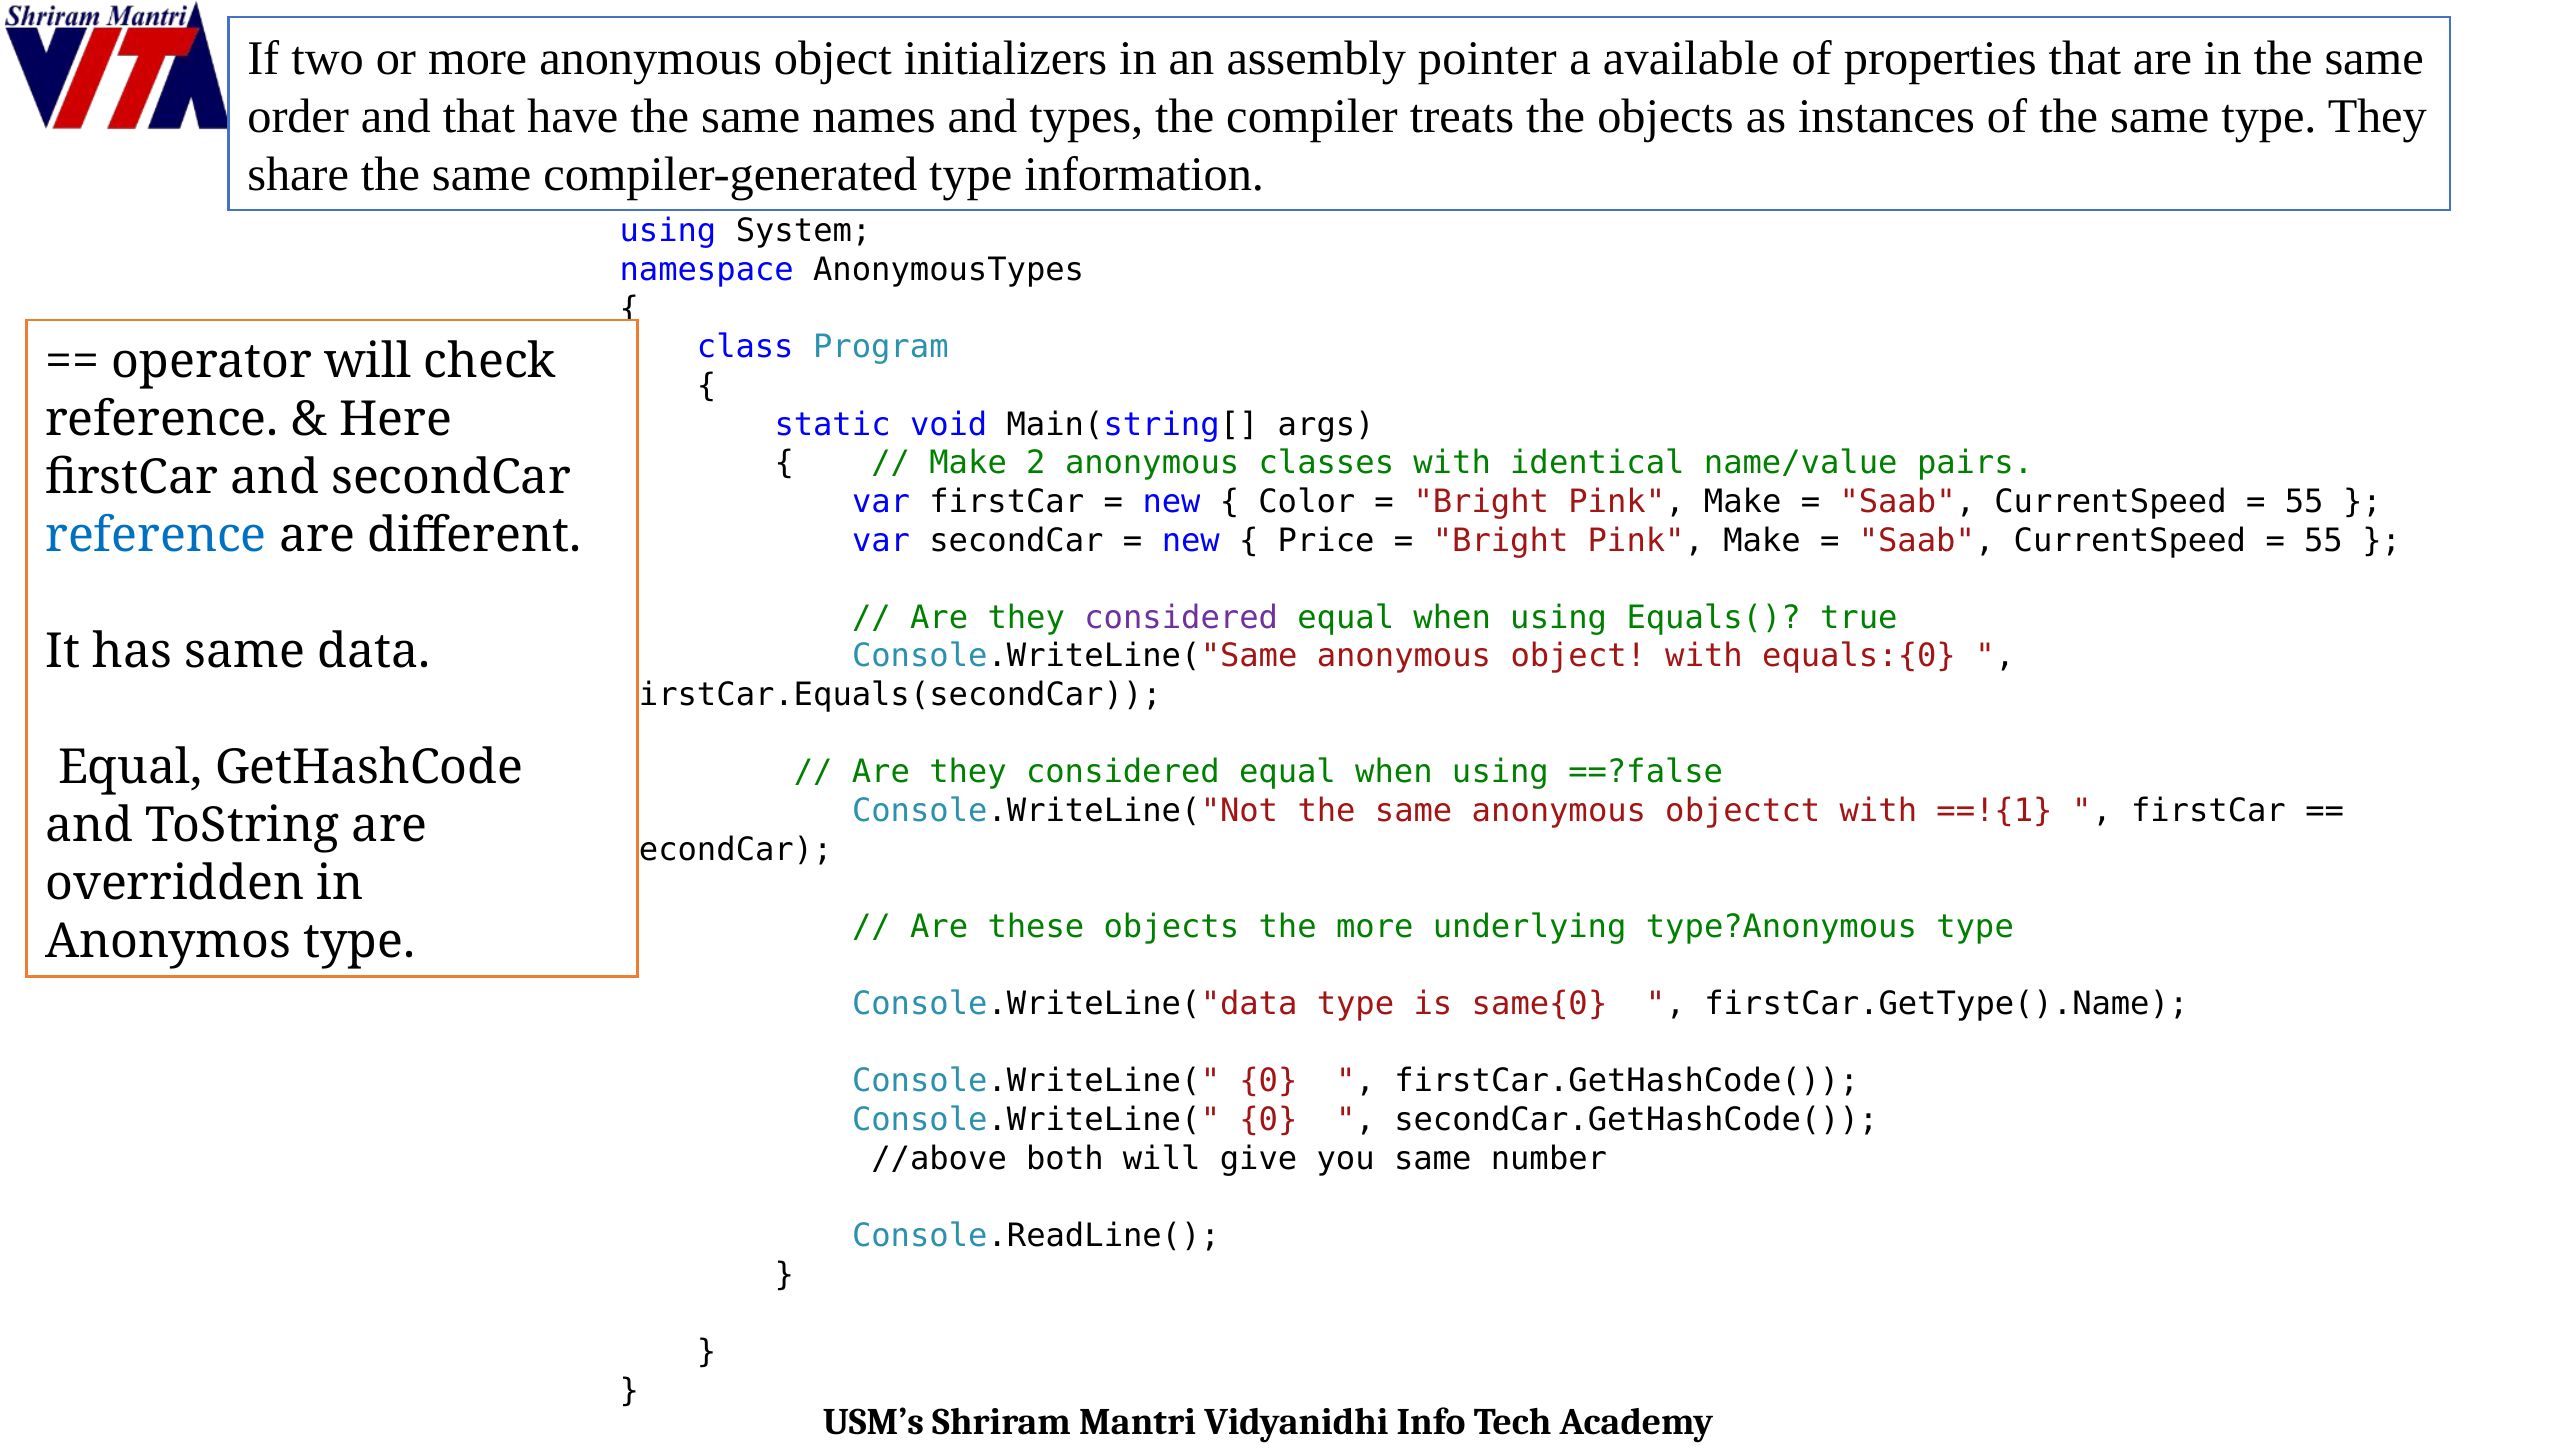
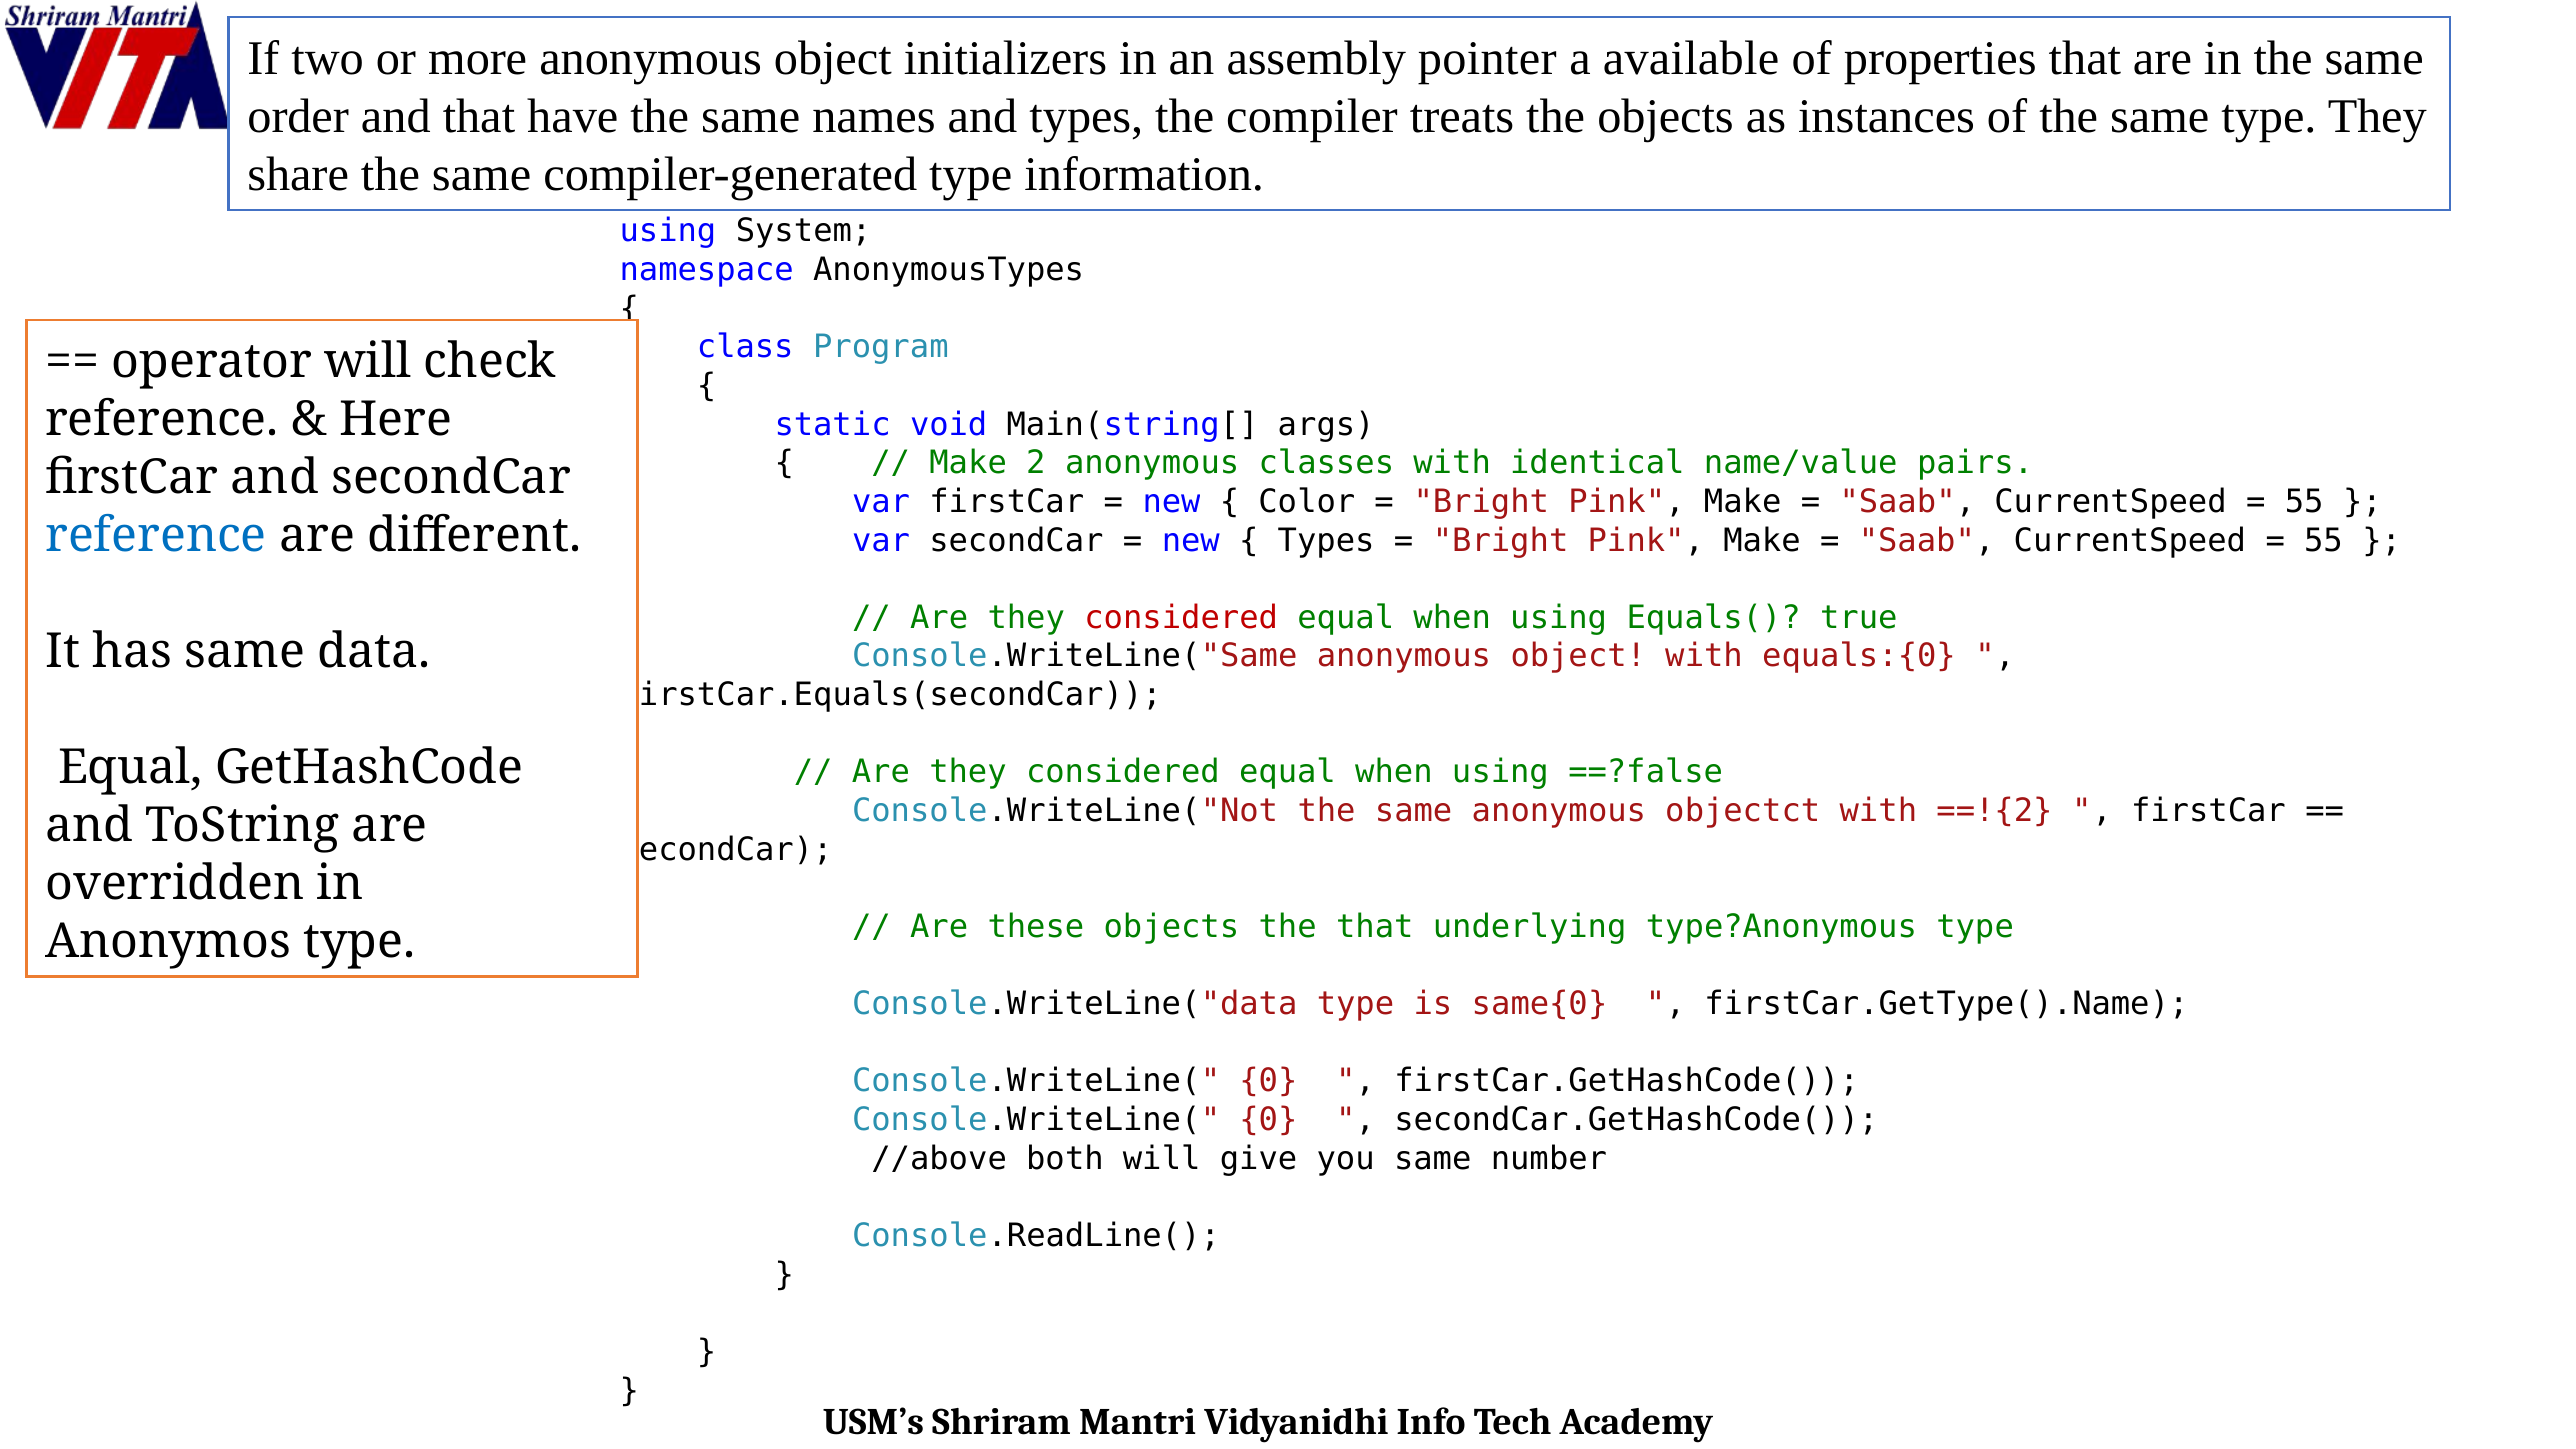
Price at (1326, 540): Price -> Types
considered at (1181, 618) colour: purple -> red
==!{1: ==!{1 -> ==!{2
the more: more -> that
